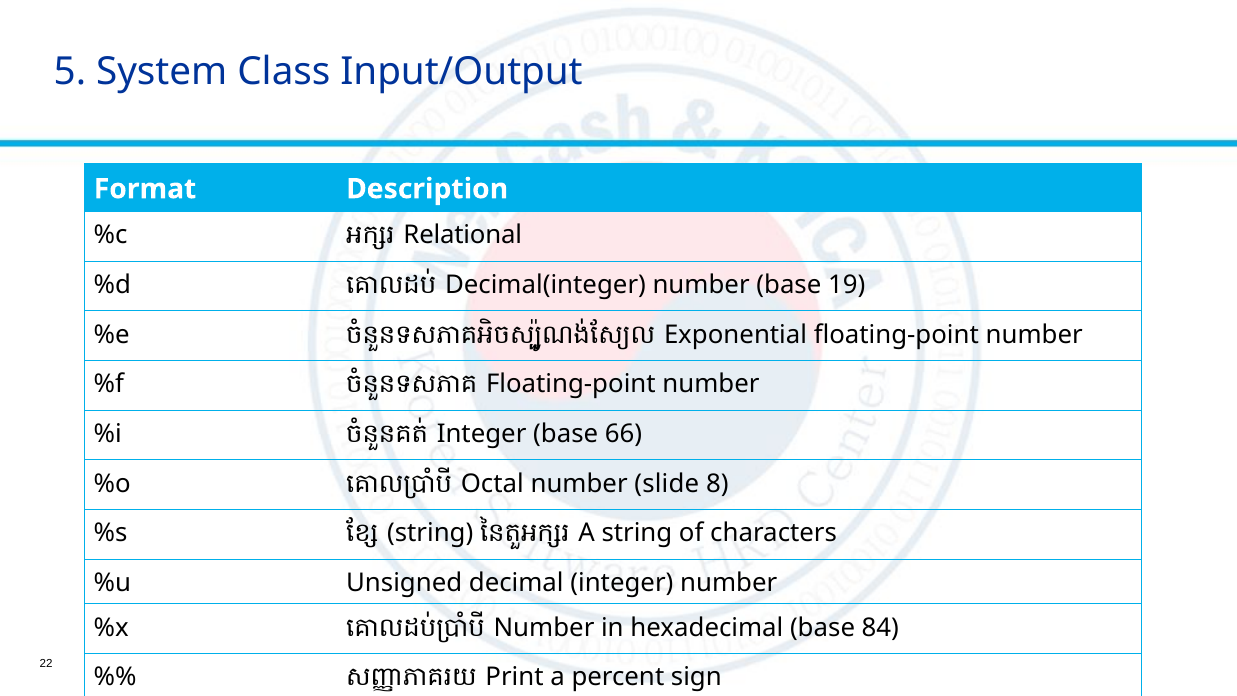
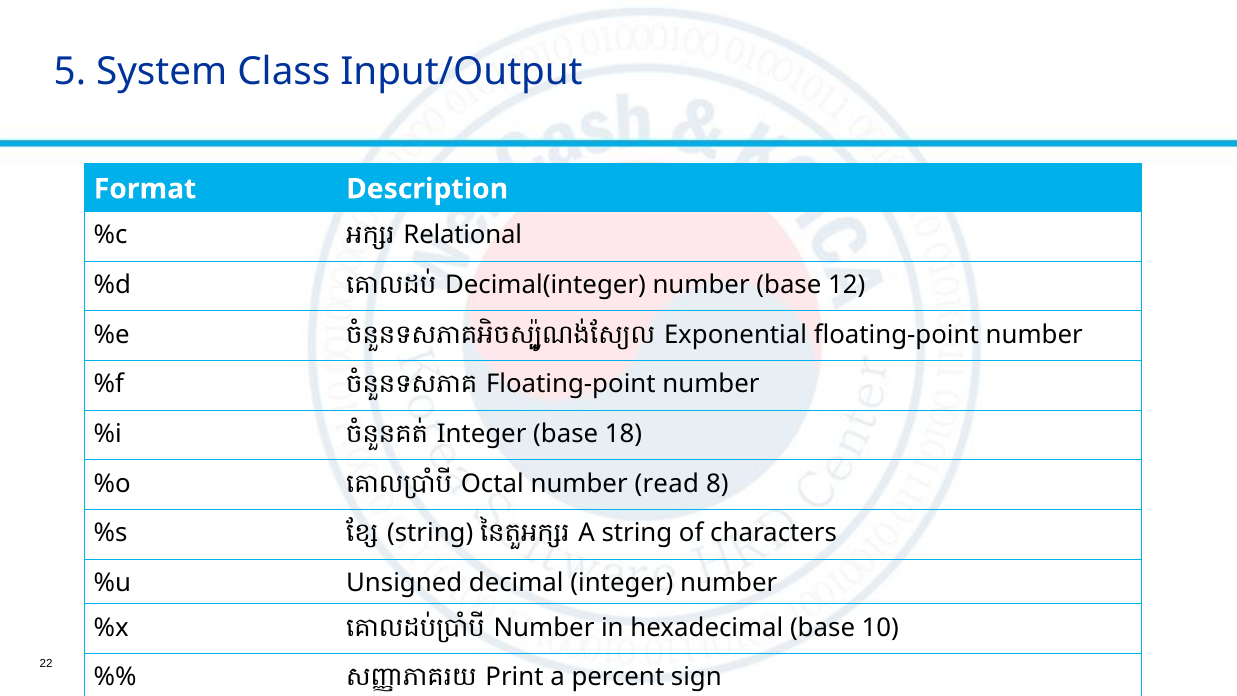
19: 19 -> 12
66: 66 -> 18
slide: slide -> read
84: 84 -> 10
